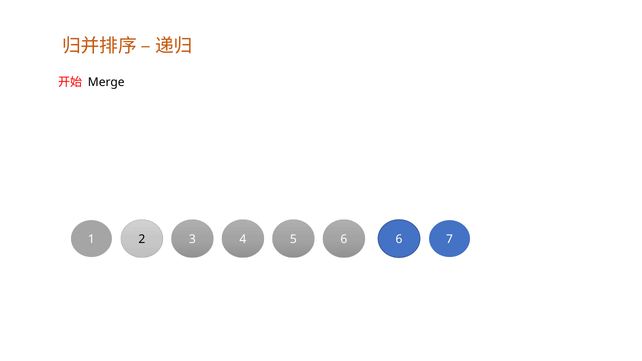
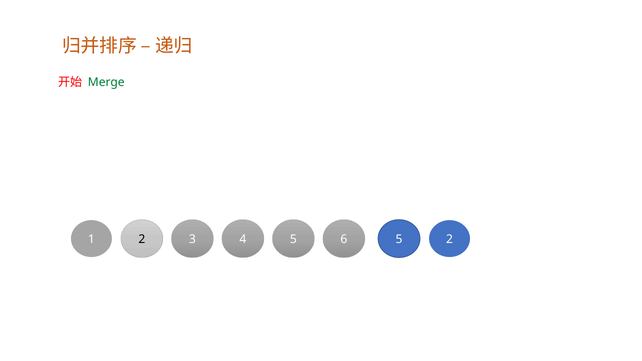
Merge colour: black -> green
1 6: 6 -> 5
3 7: 7 -> 2
